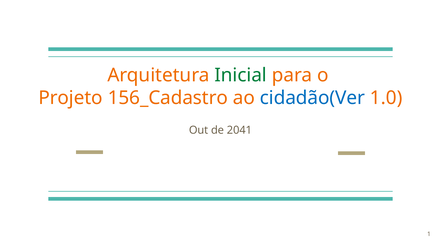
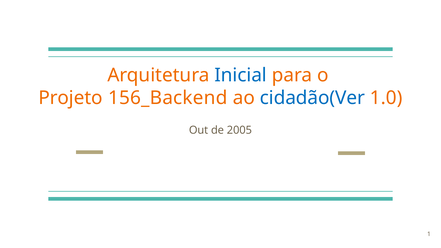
Inicial colour: green -> blue
156_Cadastro: 156_Cadastro -> 156_Backend
2041: 2041 -> 2005
